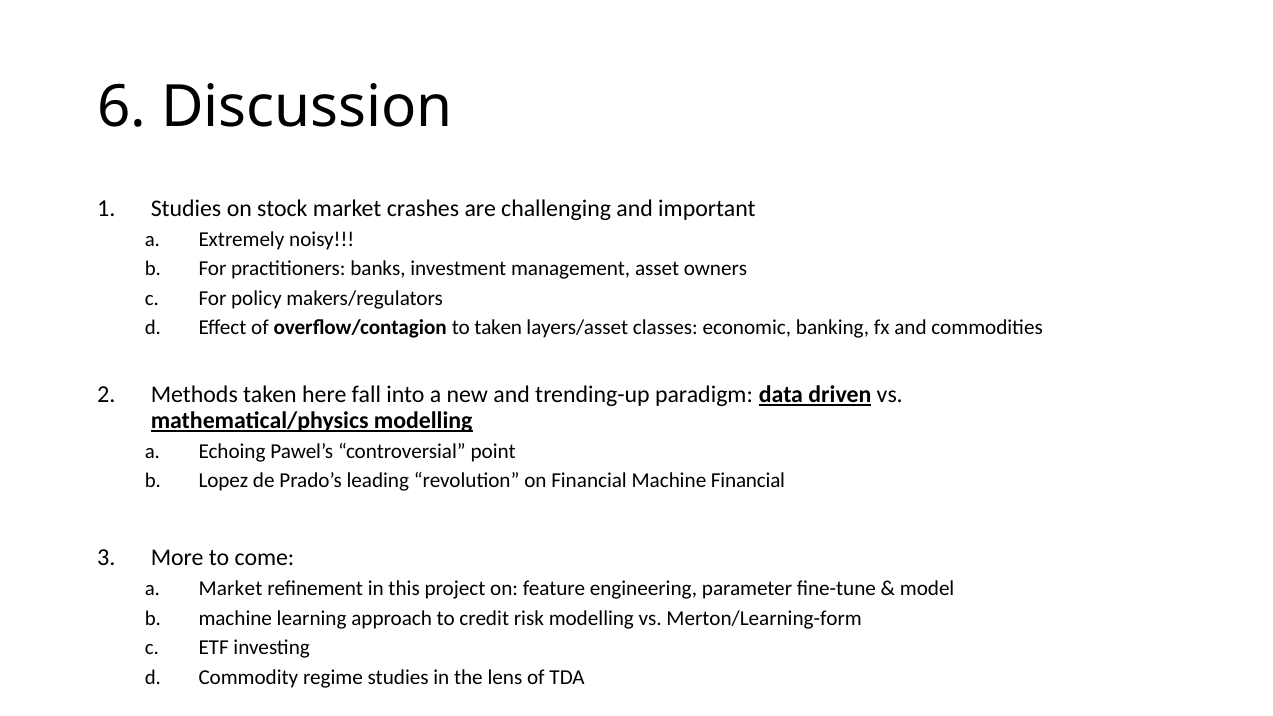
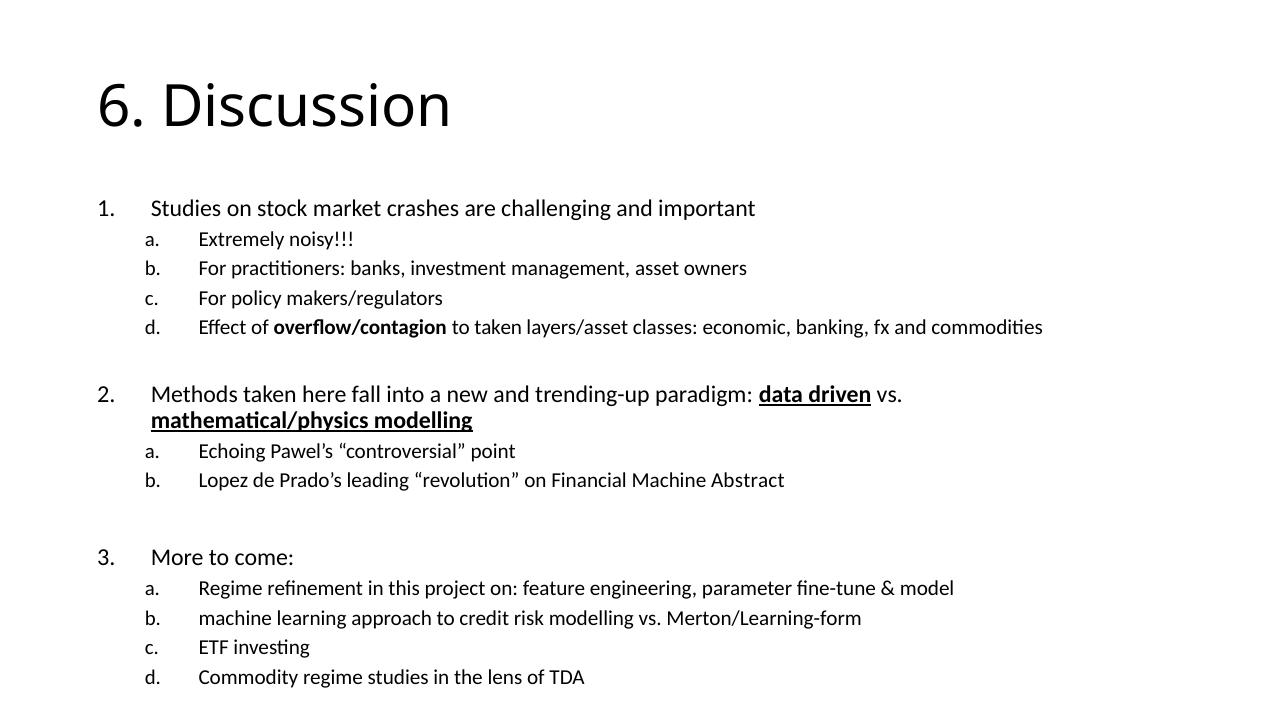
Machine Financial: Financial -> Abstract
a Market: Market -> Regime
